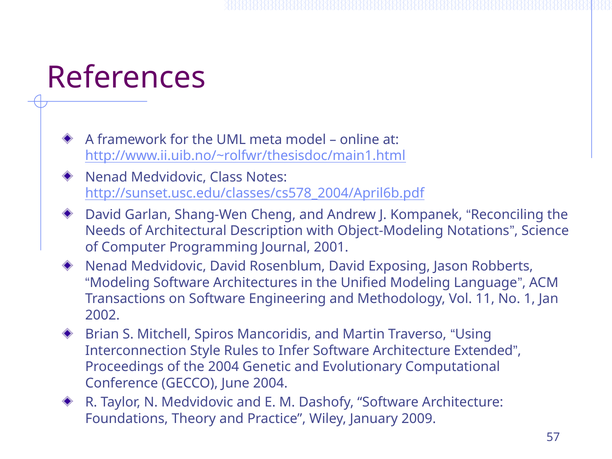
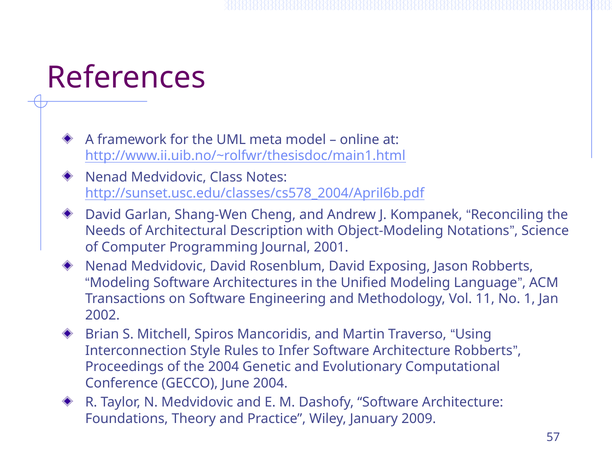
Architecture Extended: Extended -> Robberts
